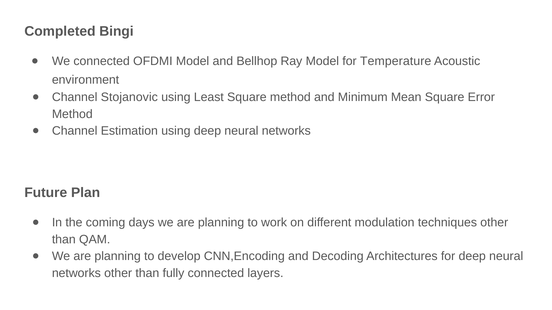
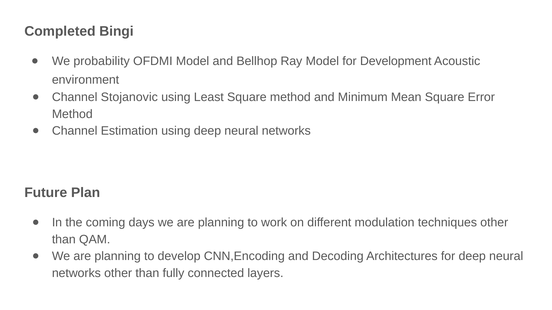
We connected: connected -> probability
Temperature: Temperature -> Development
